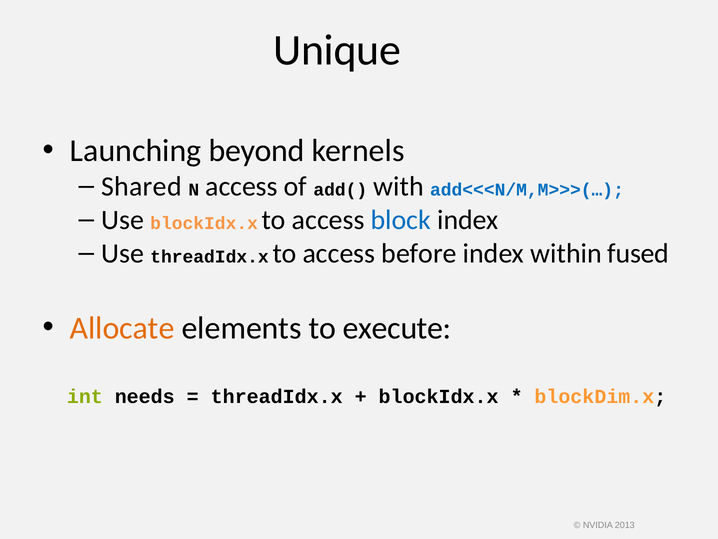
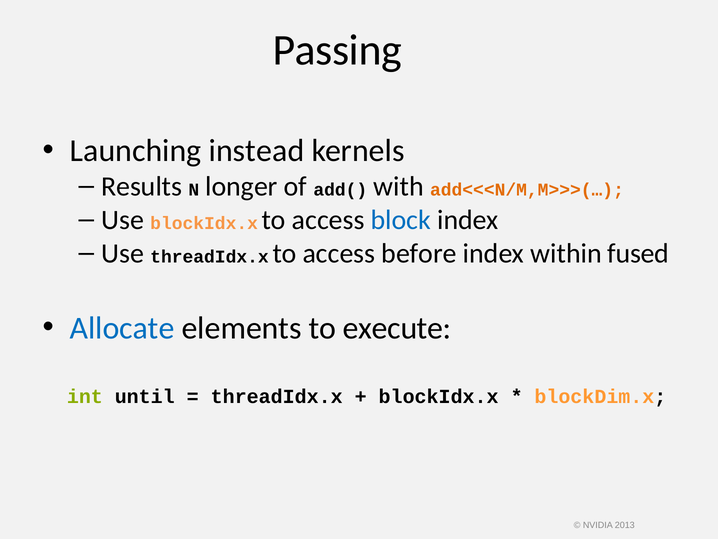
Unique: Unique -> Passing
beyond: beyond -> instead
Shared: Shared -> Results
N access: access -> longer
add<<<N/M,M>>>(… colour: blue -> orange
Allocate colour: orange -> blue
needs: needs -> until
